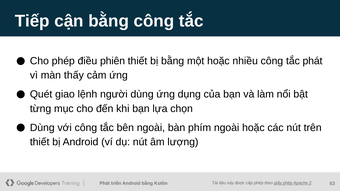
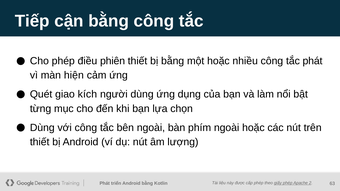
thấy: thấy -> hiện
lệnh: lệnh -> kích
